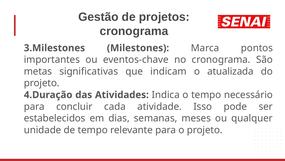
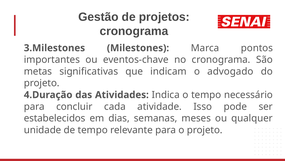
atualizada: atualizada -> advogado
